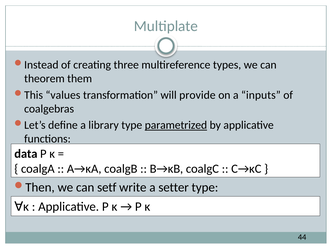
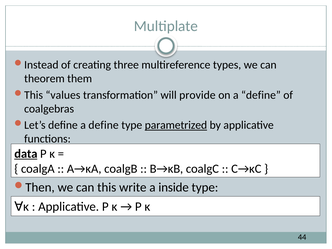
on a inputs: inputs -> define
define a library: library -> define
data underline: none -> present
setf: setf -> this
setter: setter -> inside
